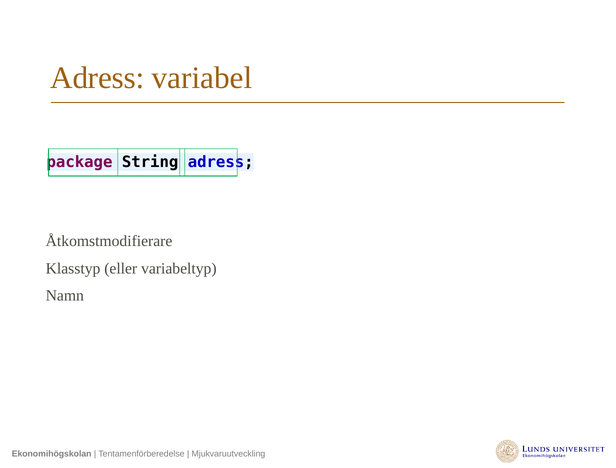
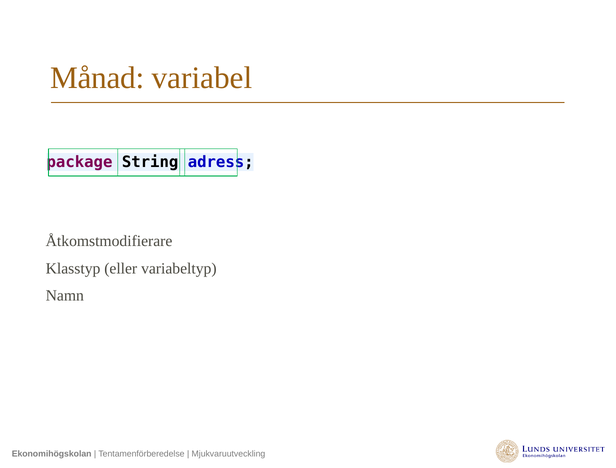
Adress at (97, 78): Adress -> Månad
